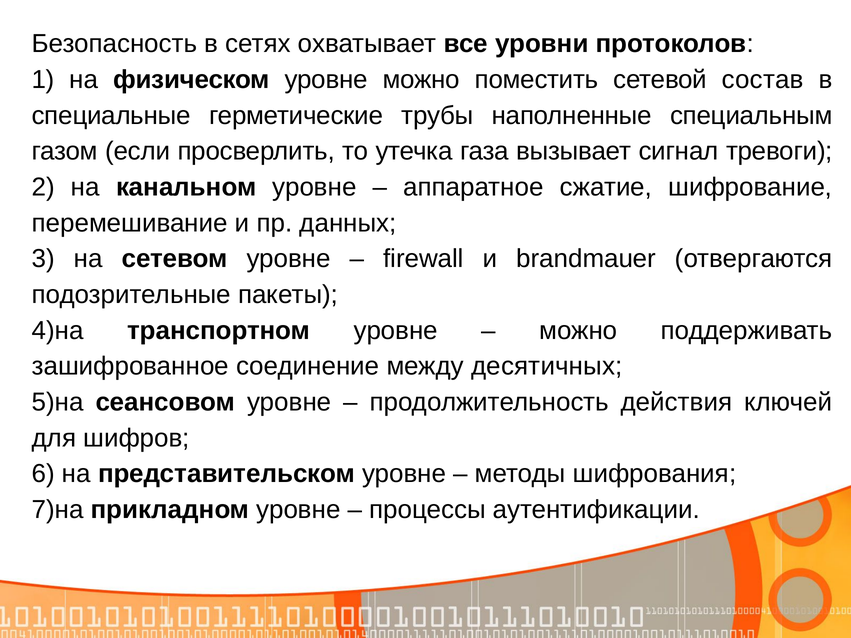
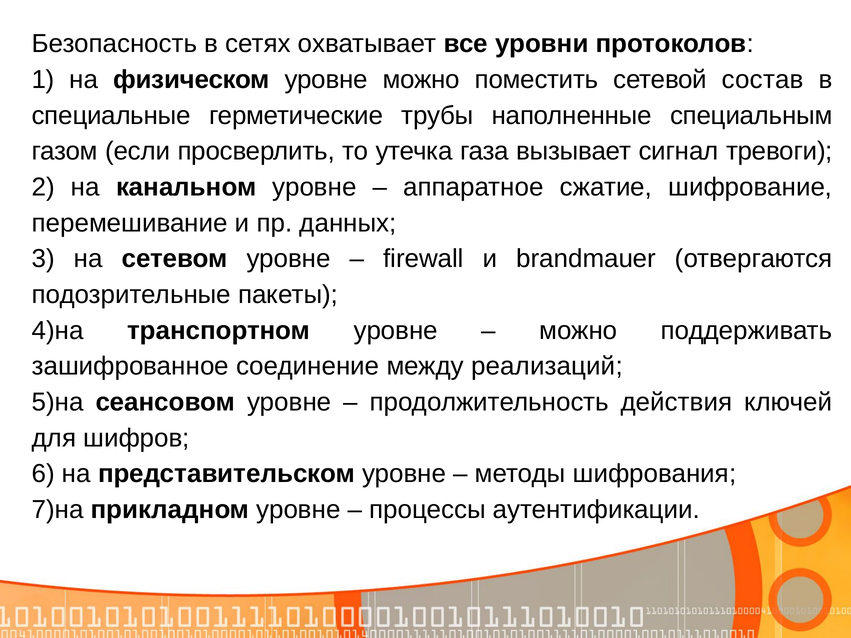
десятичных: десятичных -> реализаций
